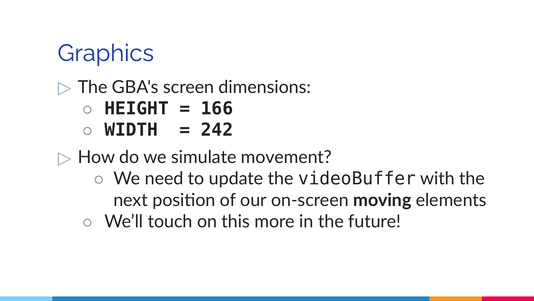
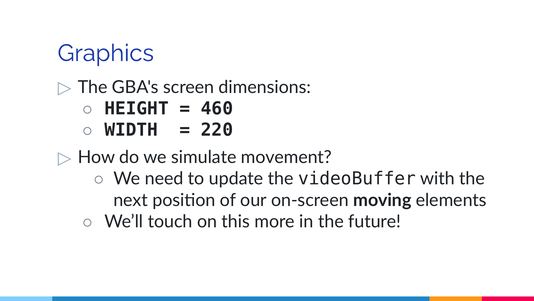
166: 166 -> 460
242: 242 -> 220
